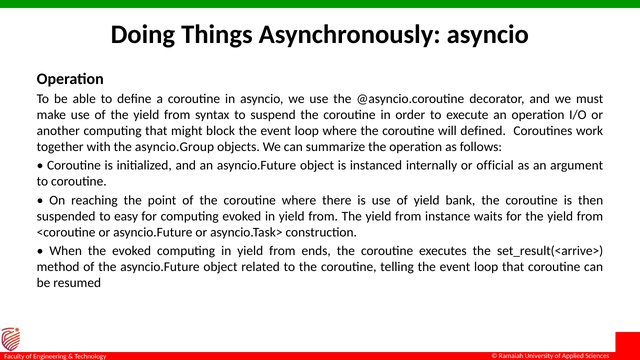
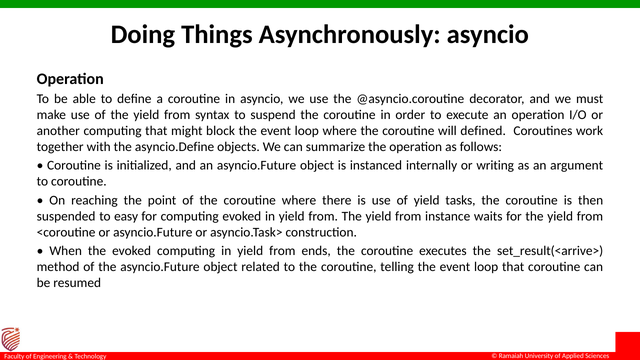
asyncio.Group: asyncio.Group -> asyncio.Define
official: official -> writing
bank: bank -> tasks
